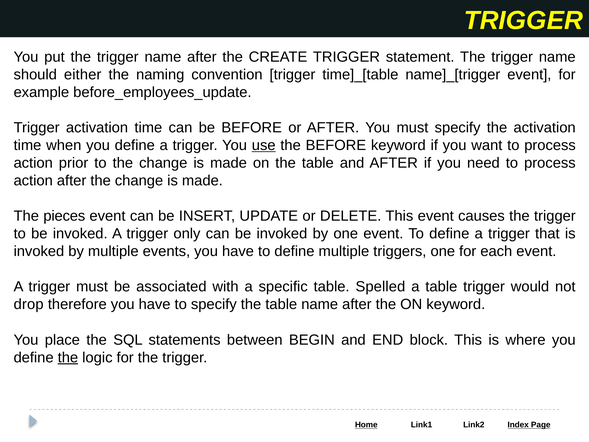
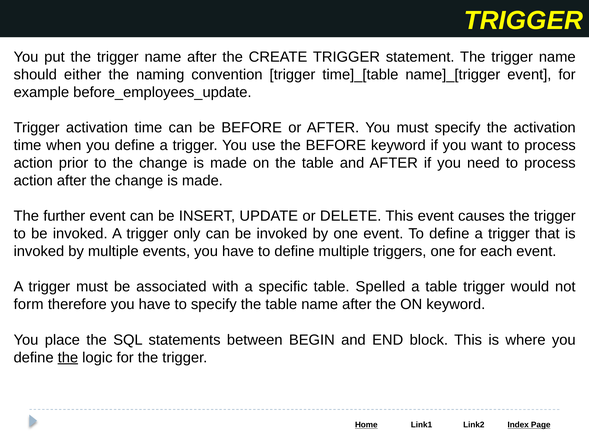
use underline: present -> none
pieces: pieces -> further
drop: drop -> form
